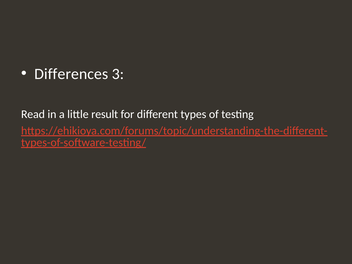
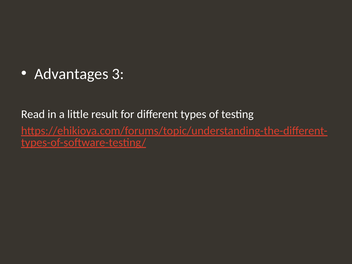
Differences: Differences -> Advantages
